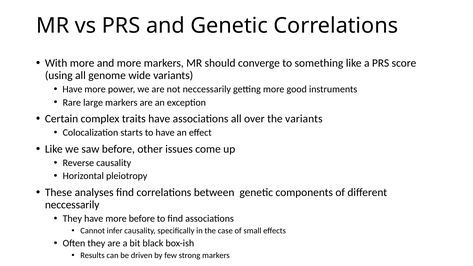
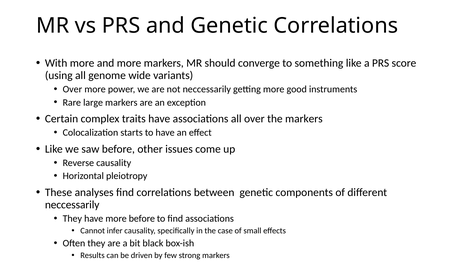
Have at (72, 89): Have -> Over
the variants: variants -> markers
